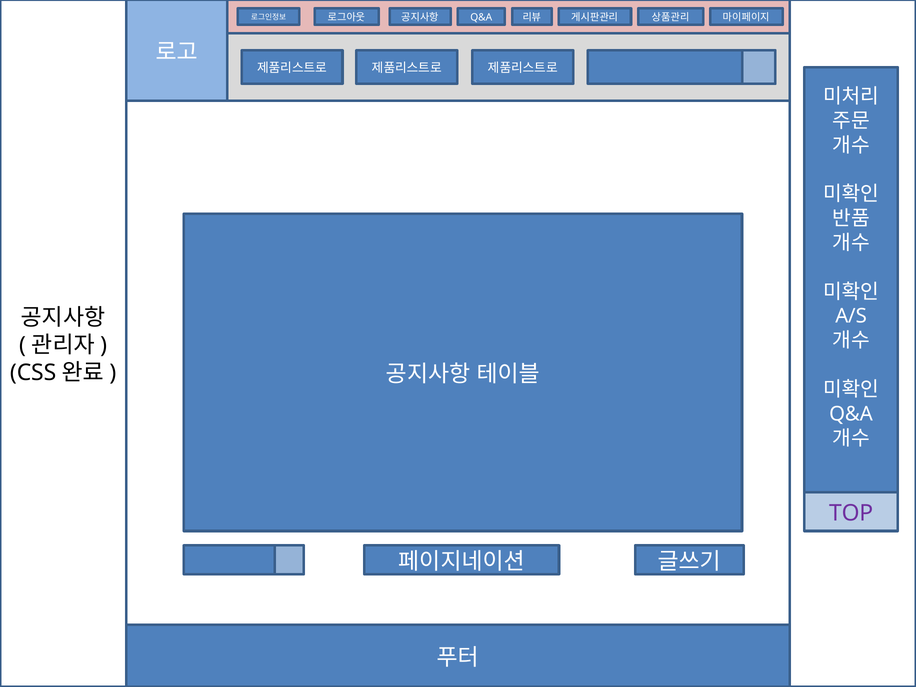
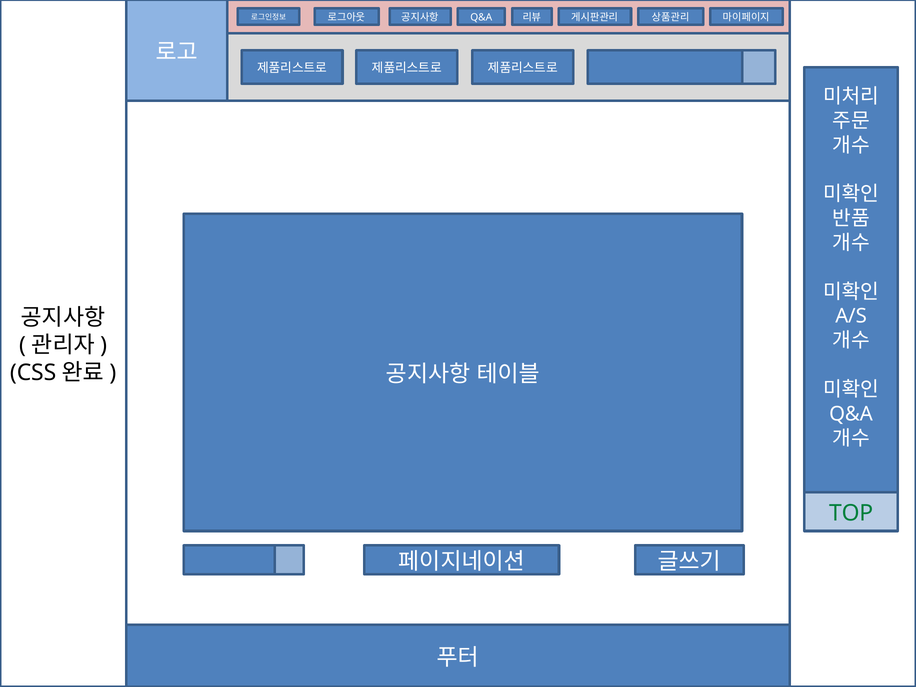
TOP colour: purple -> green
